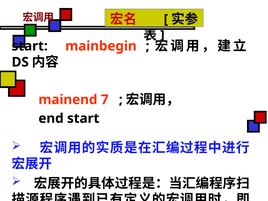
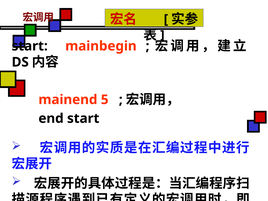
7: 7 -> 5
